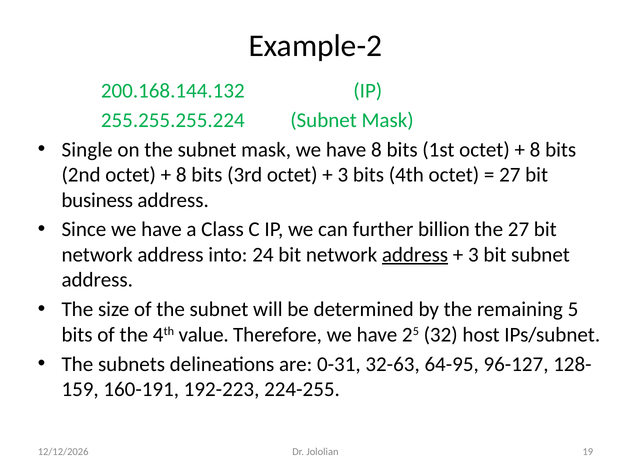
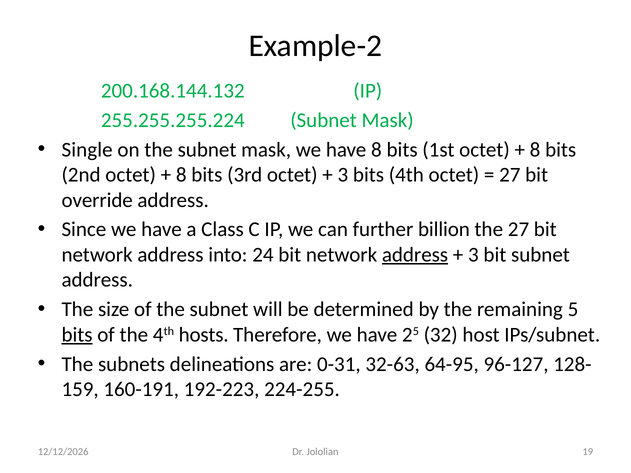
business: business -> override
bits at (77, 335) underline: none -> present
value: value -> hosts
